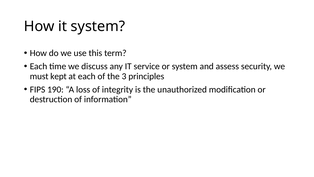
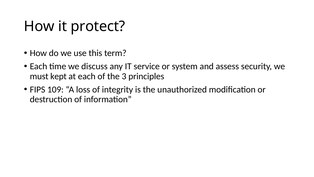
it system: system -> protect
190: 190 -> 109
